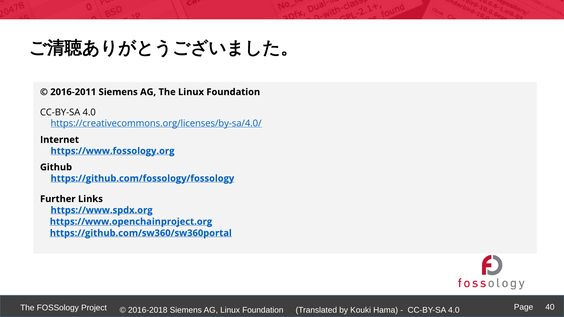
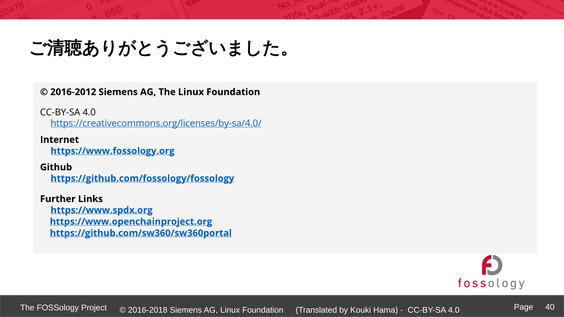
2016-2011: 2016-2011 -> 2016-2012
